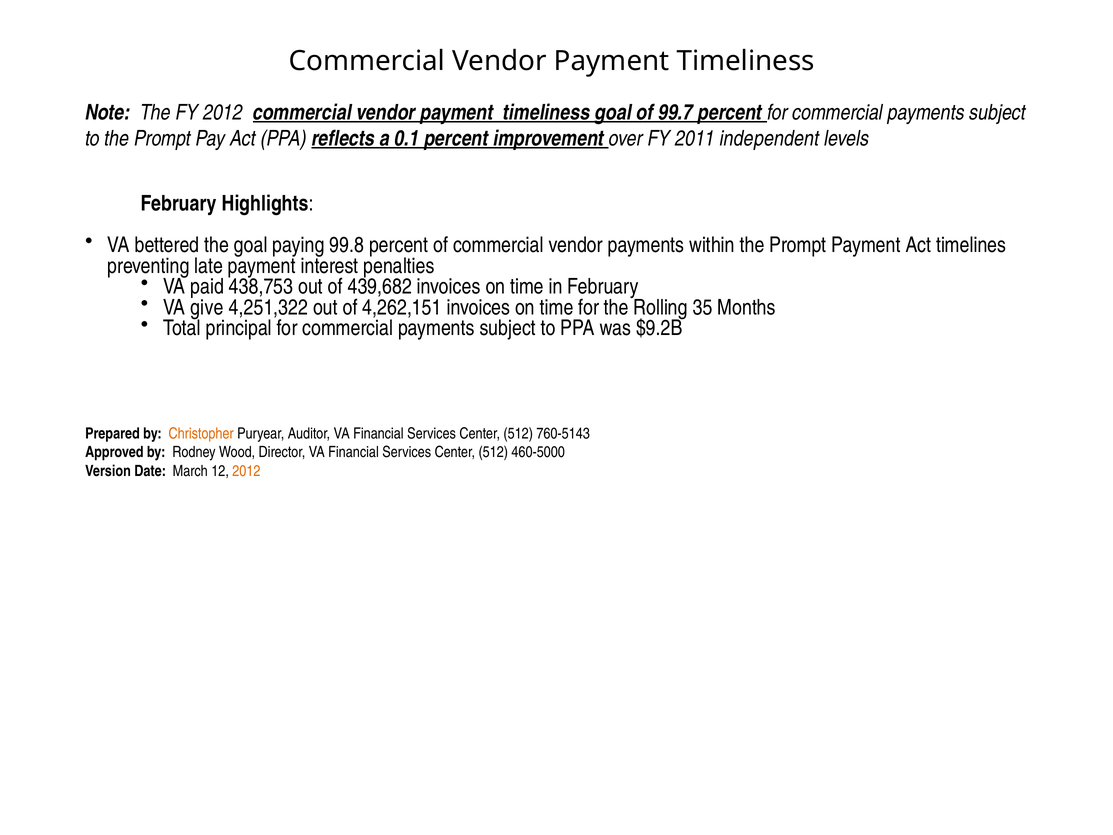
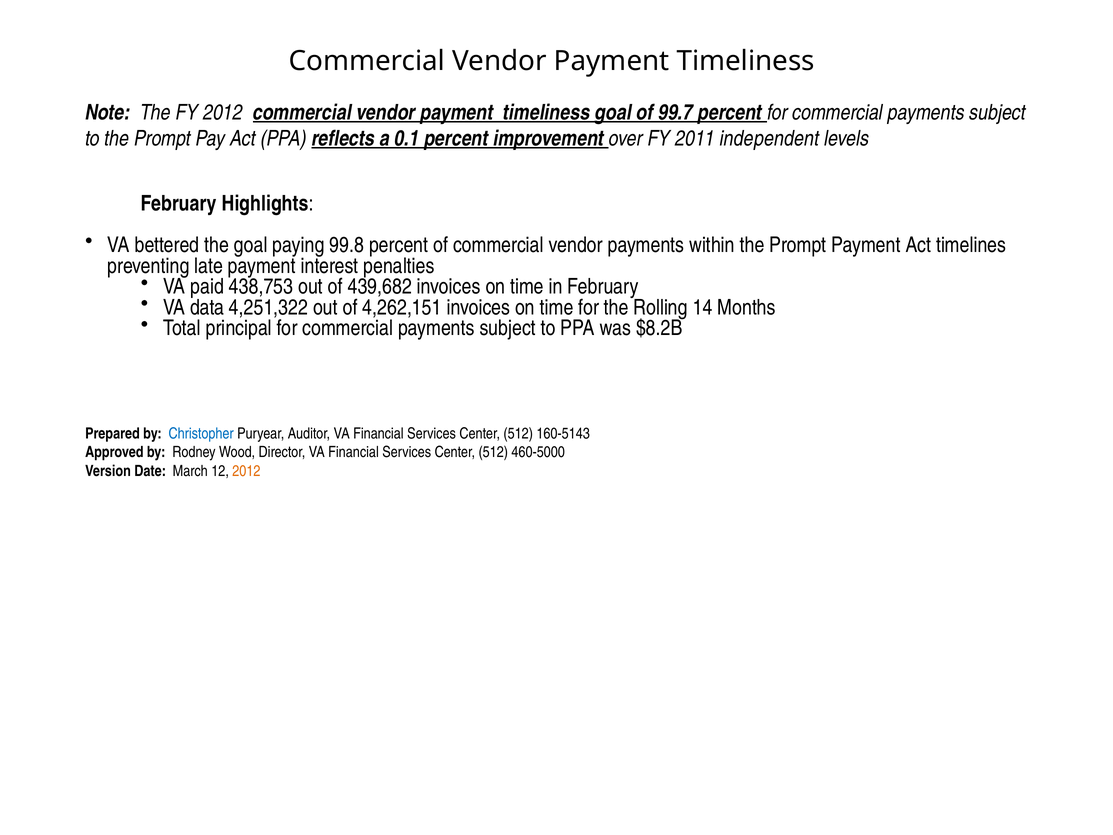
give: give -> data
35: 35 -> 14
$9.2B: $9.2B -> $8.2B
Christopher colour: orange -> blue
760-5143: 760-5143 -> 160-5143
